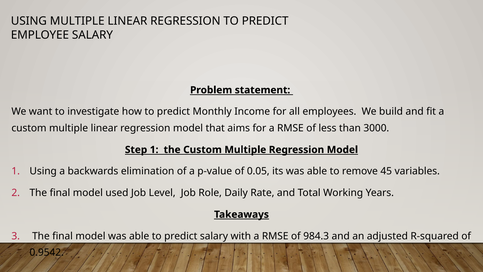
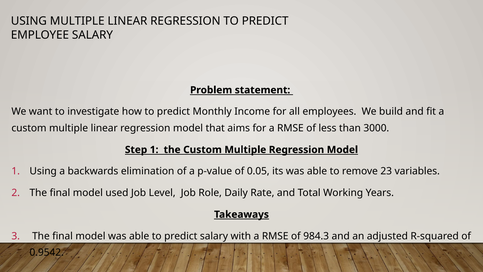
45: 45 -> 23
